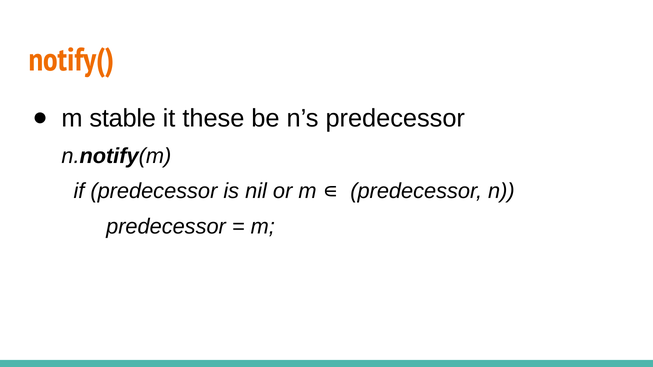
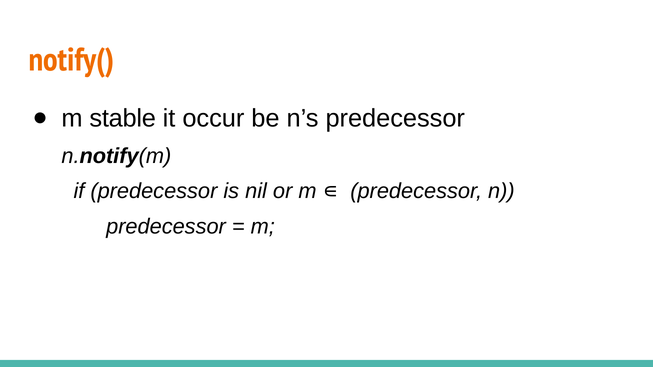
these: these -> occur
